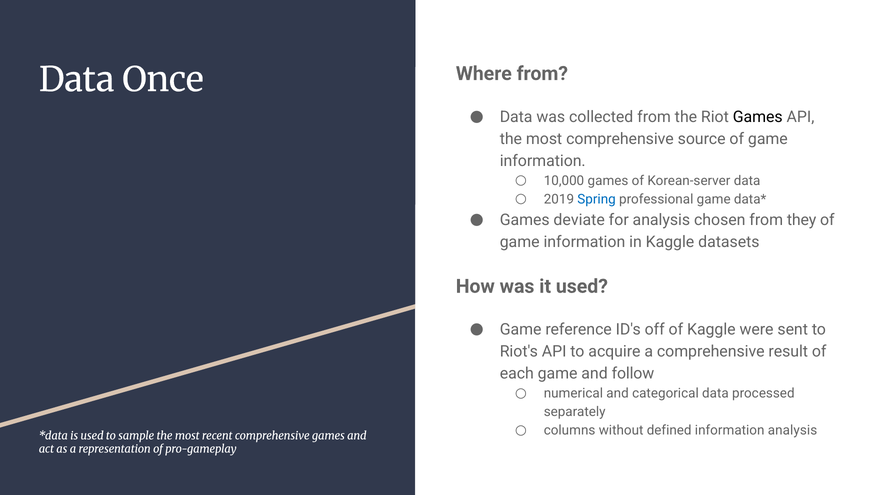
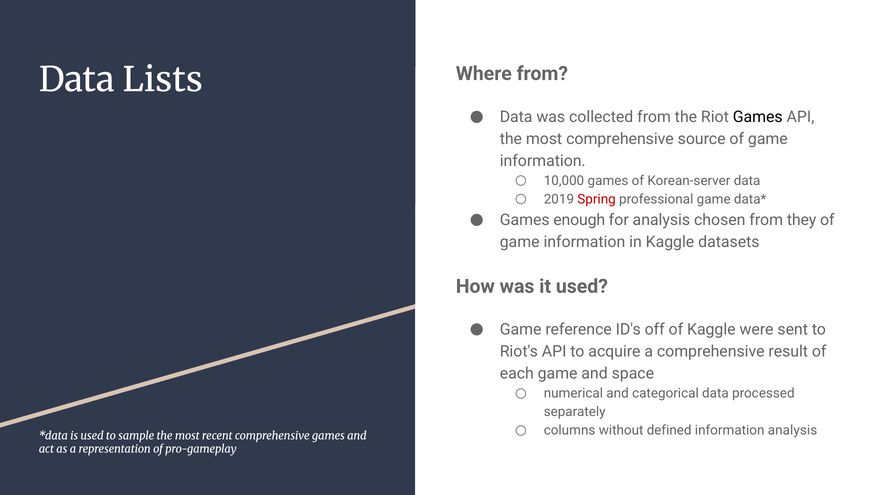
Once: Once -> Lists
Spring colour: blue -> red
deviate: deviate -> enough
follow: follow -> space
